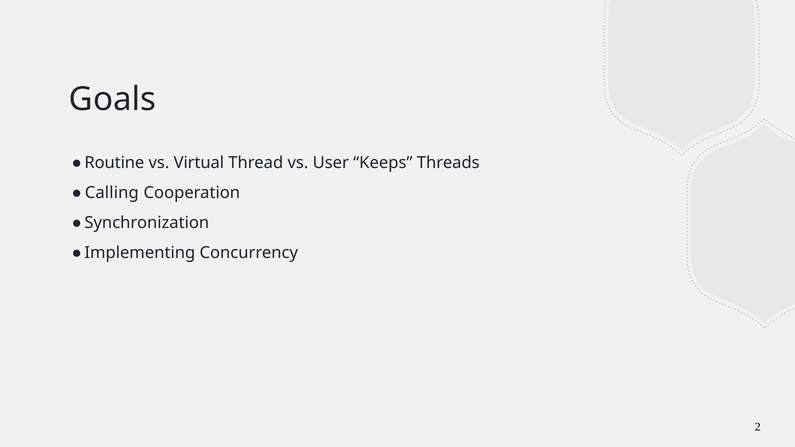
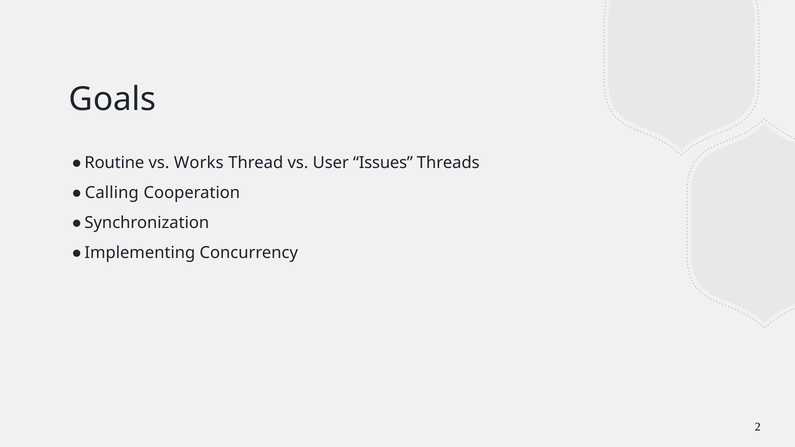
Virtual: Virtual -> Works
Keeps: Keeps -> Issues
